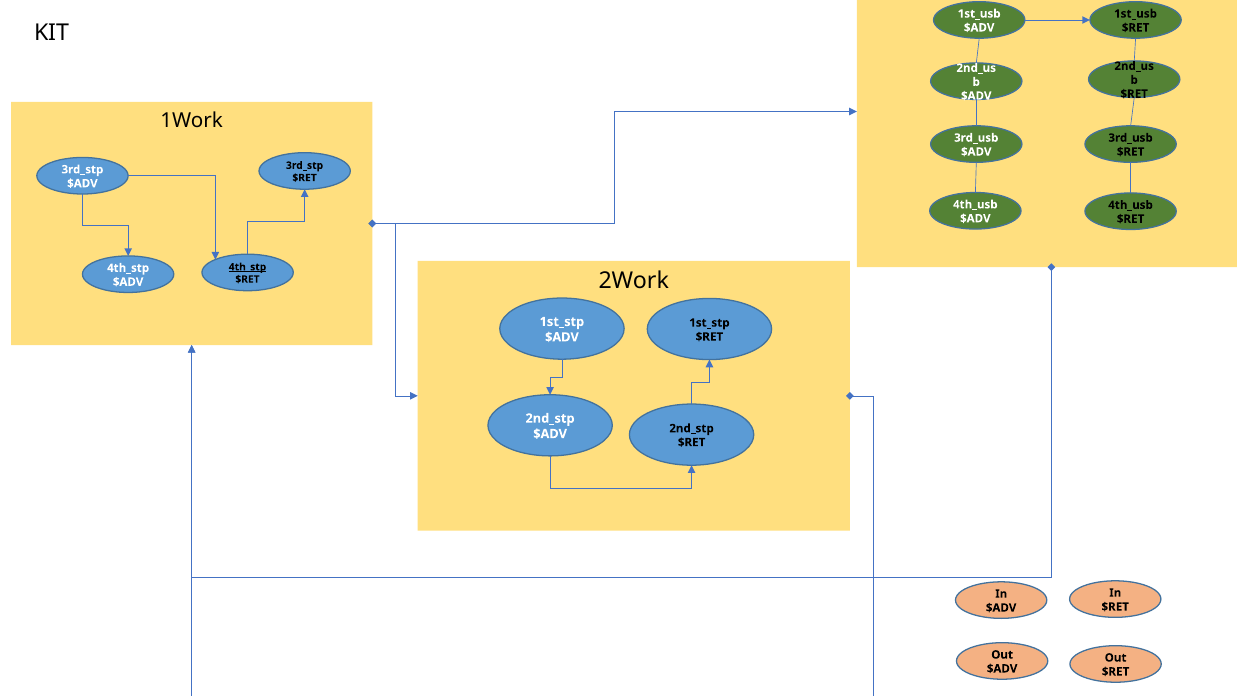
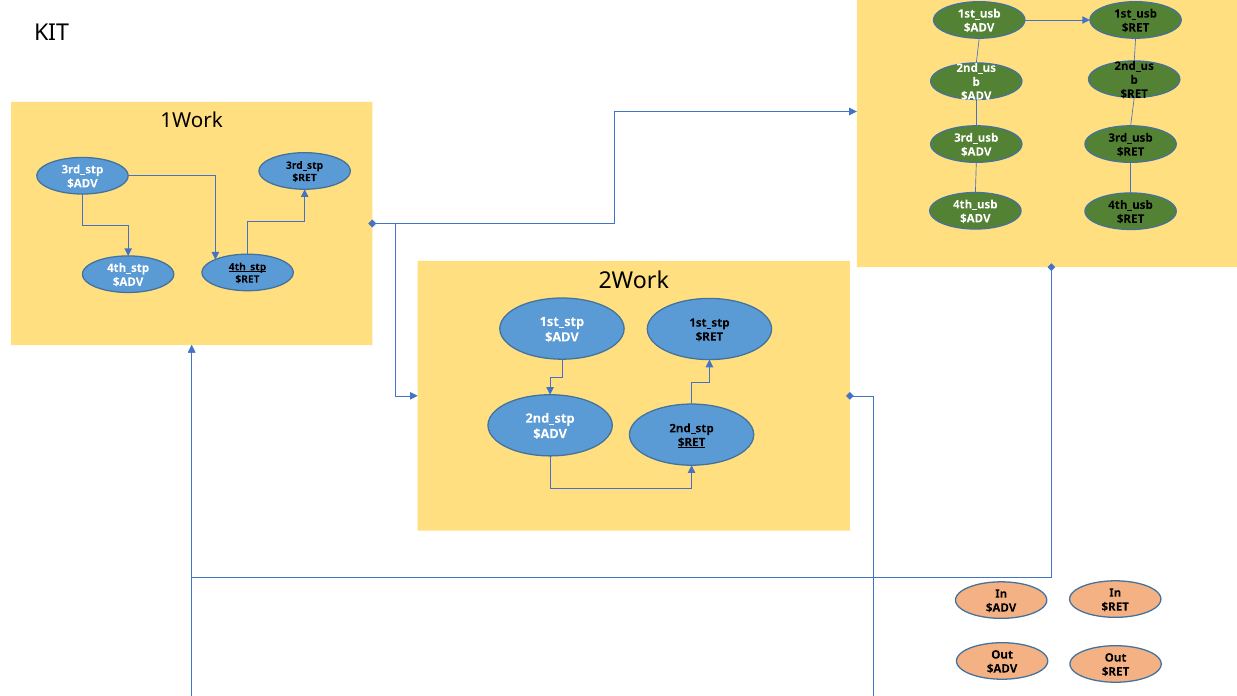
$RET at (692, 442) underline: none -> present
